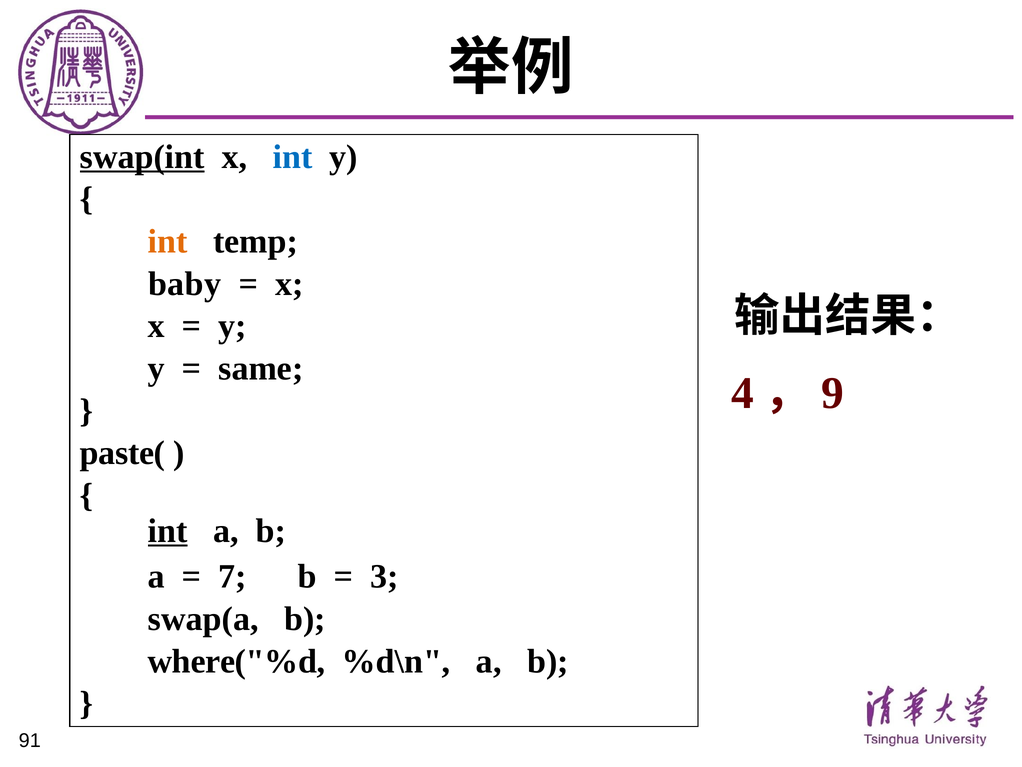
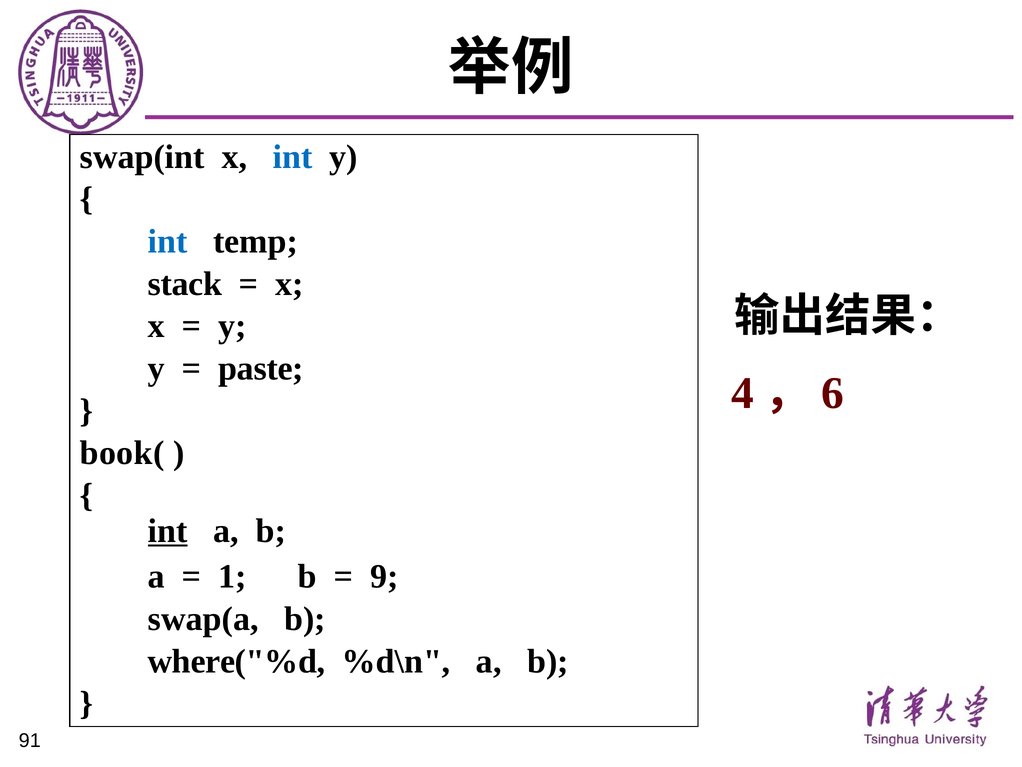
swap(int underline: present -> none
int at (168, 241) colour: orange -> blue
baby: baby -> stack
same: same -> paste
9: 9 -> 6
paste(: paste( -> book(
7: 7 -> 1
3: 3 -> 9
